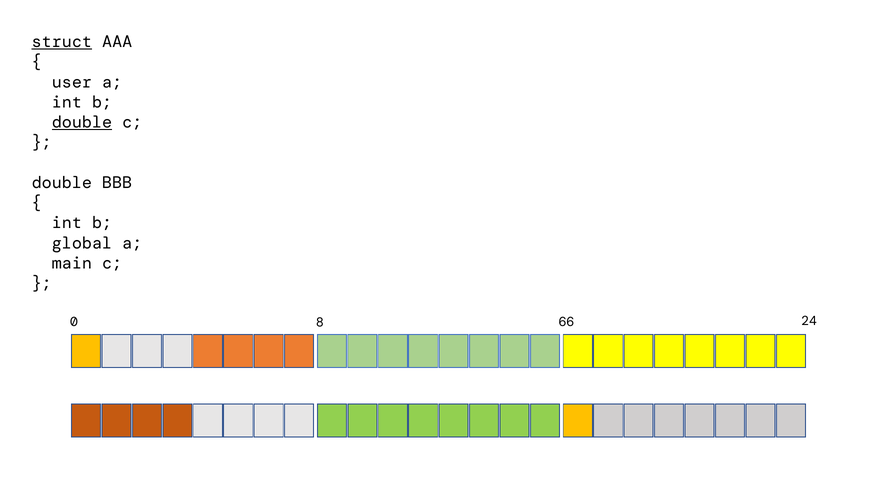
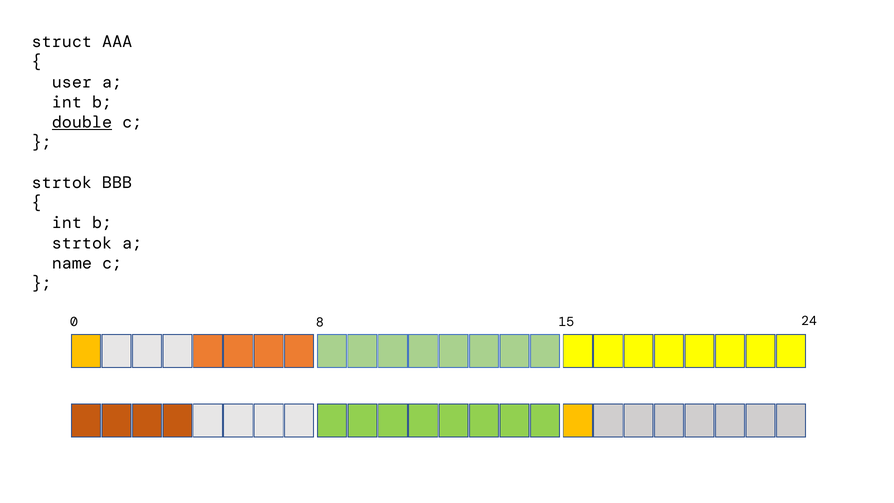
struct underline: present -> none
double at (62, 183): double -> strtok
global at (82, 243): global -> strtok
main: main -> name
66: 66 -> 15
